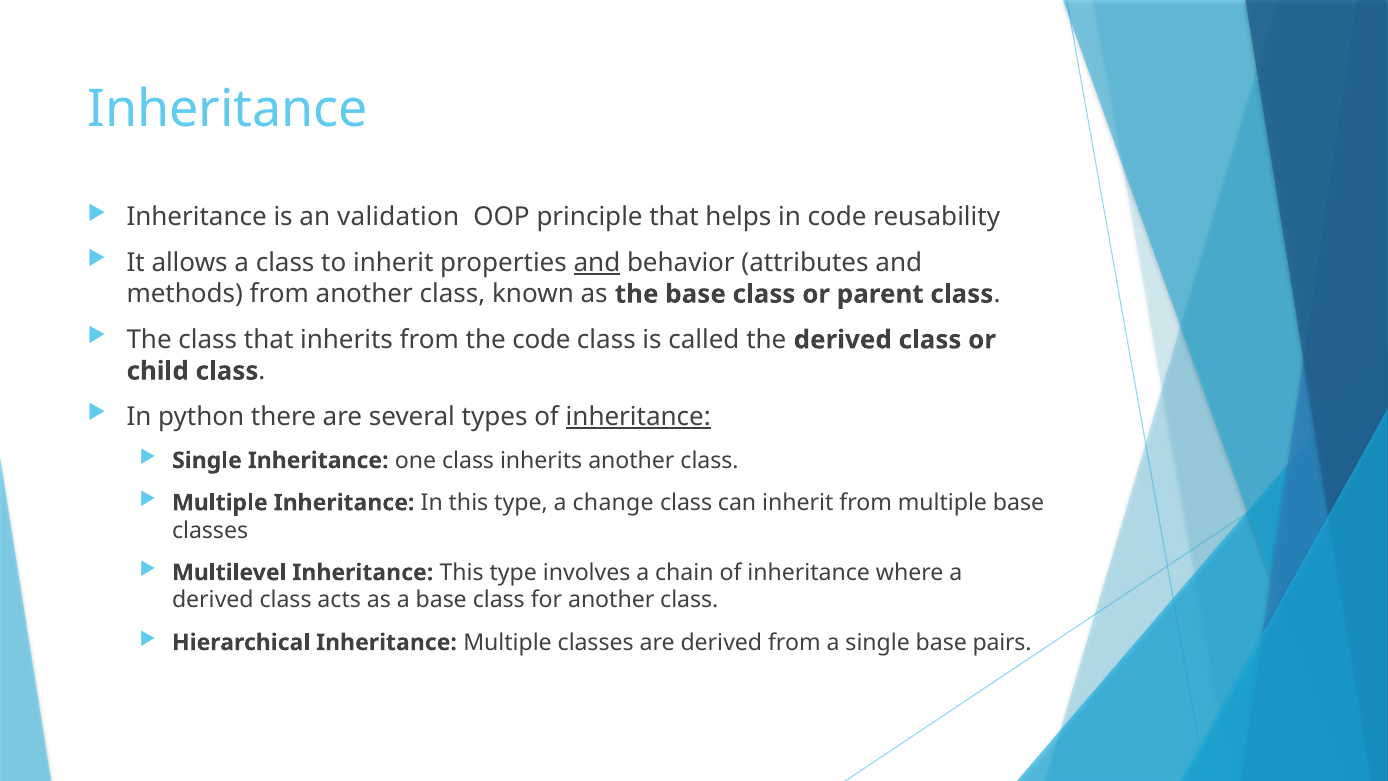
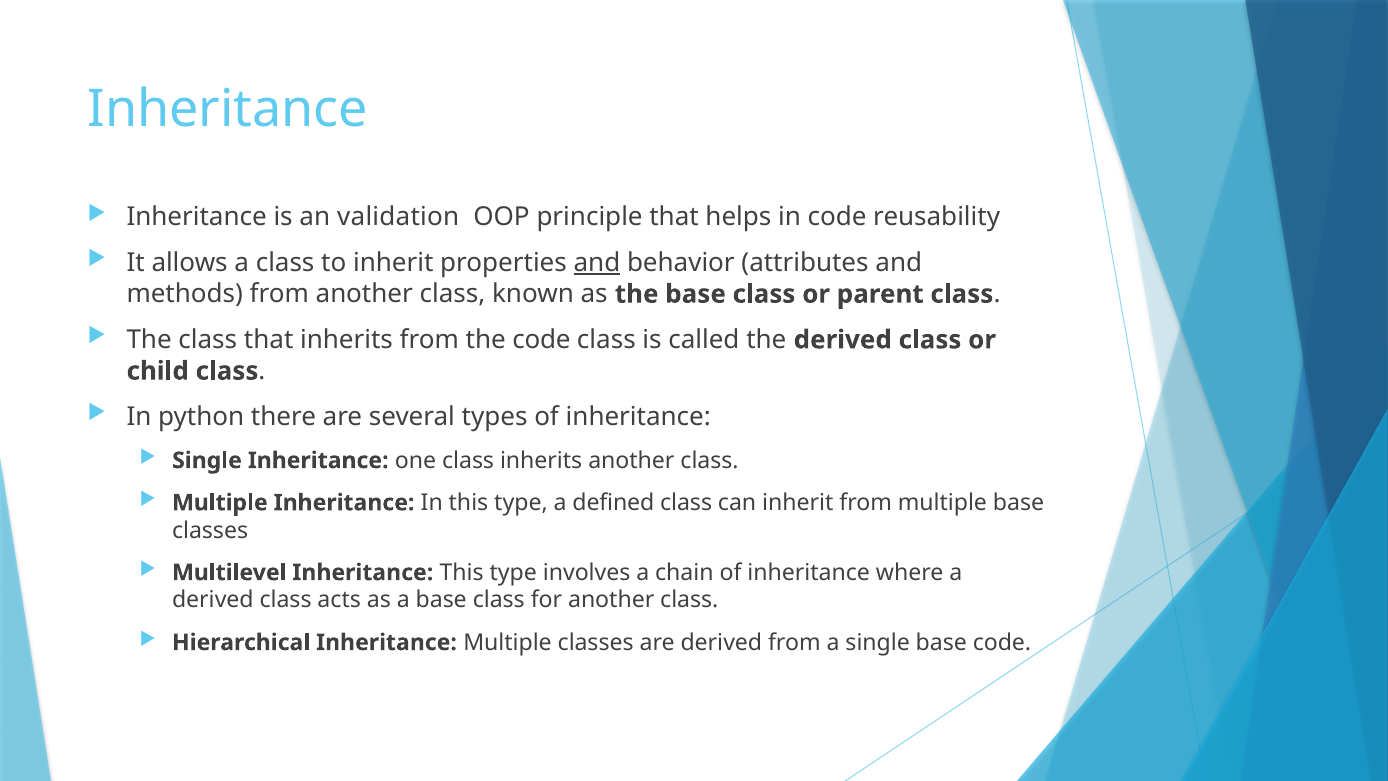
inheritance at (638, 417) underline: present -> none
change: change -> defined
base pairs: pairs -> code
